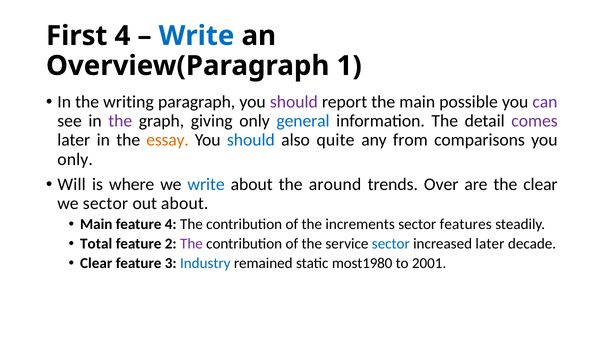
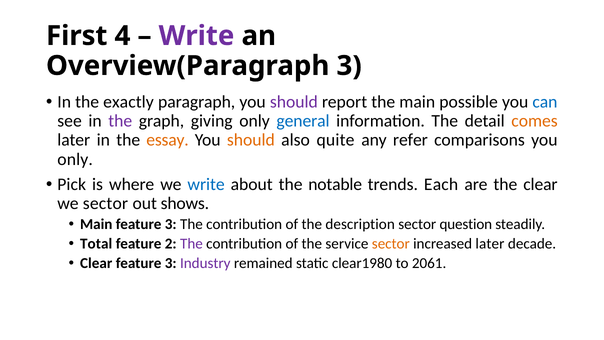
Write at (196, 36) colour: blue -> purple
Overview(Paragraph 1: 1 -> 3
writing: writing -> exactly
can colour: purple -> blue
comes colour: purple -> orange
should at (251, 140) colour: blue -> orange
from: from -> refer
Will: Will -> Pick
around: around -> notable
Over: Over -> Each
out about: about -> shows
Main feature 4: 4 -> 3
increments: increments -> description
features: features -> question
sector at (391, 244) colour: blue -> orange
Industry colour: blue -> purple
most1980: most1980 -> clear1980
2001: 2001 -> 2061
